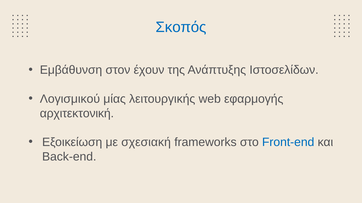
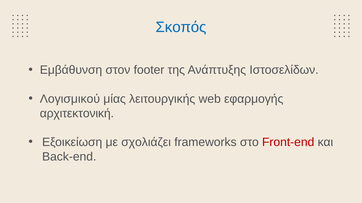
έχουν: έχουν -> footer
σχεσιακή: σχεσιακή -> σχολιάζει
Front-end colour: blue -> red
